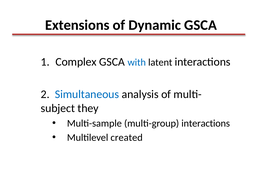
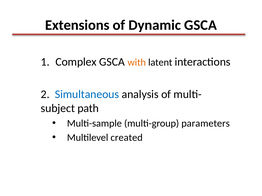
with colour: blue -> orange
they: they -> path
multi-group interactions: interactions -> parameters
